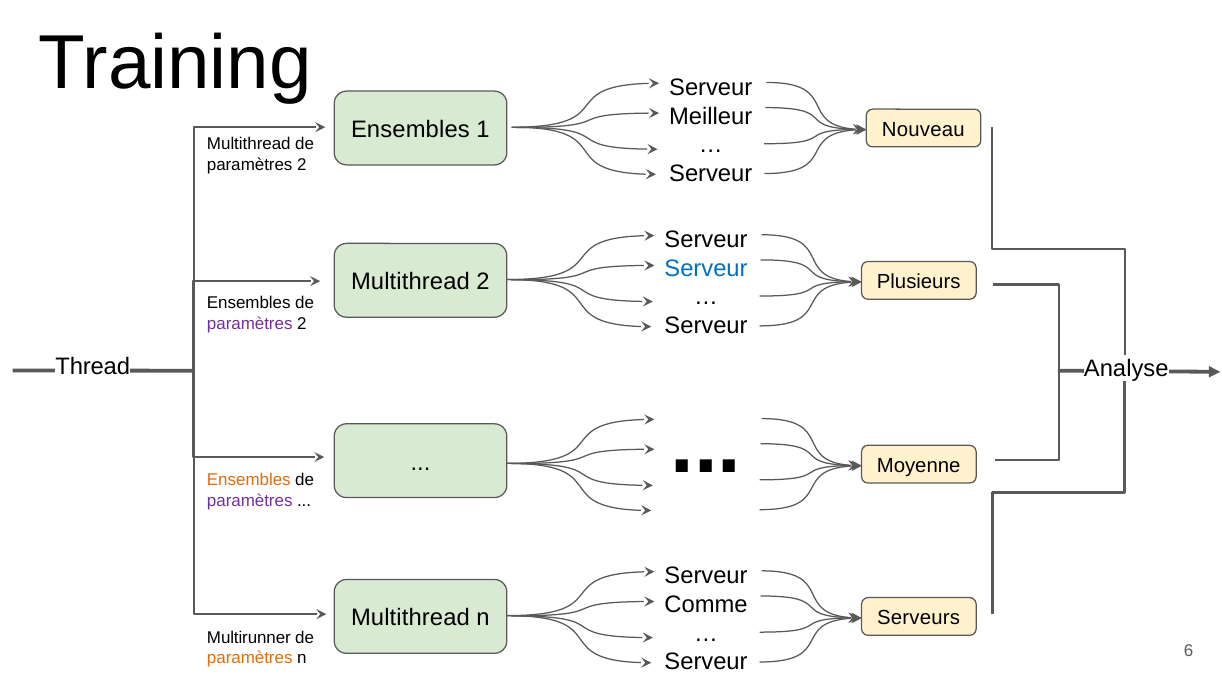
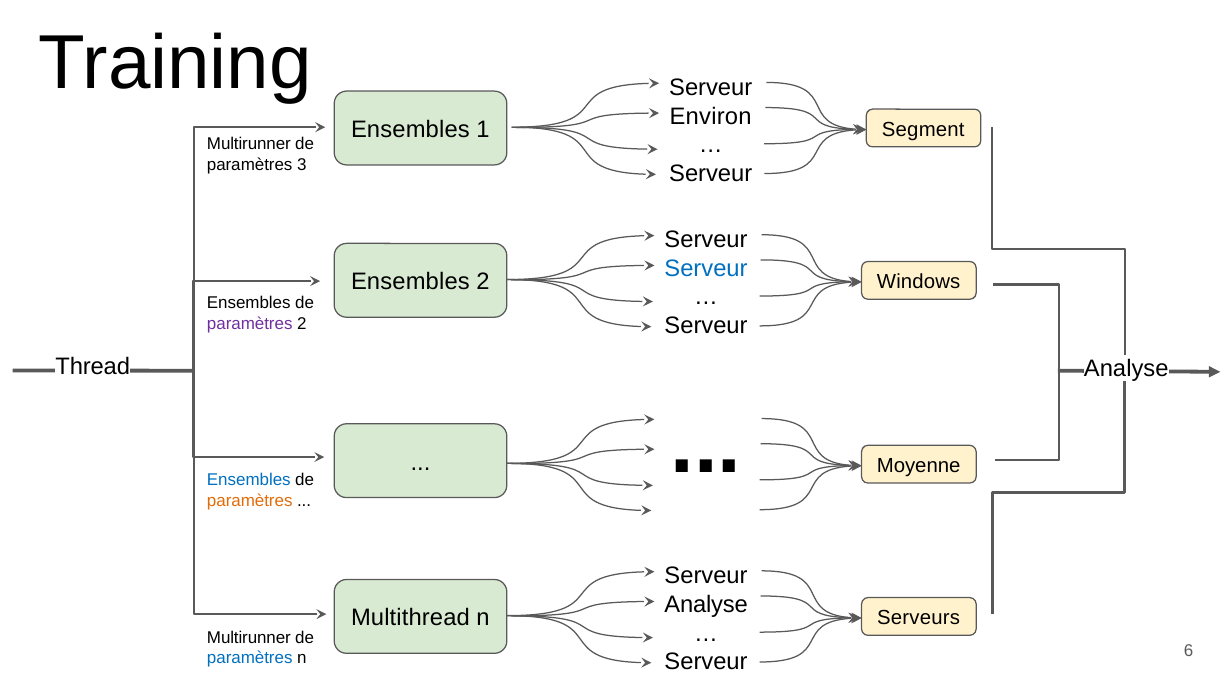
Meilleur: Meilleur -> Environ
Nouveau: Nouveau -> Segment
Multithread at (249, 144): Multithread -> Multirunner
2 at (302, 164): 2 -> 3
Multithread at (410, 282): Multithread -> Ensembles
Plusieurs: Plusieurs -> Windows
Ensembles at (249, 480) colour: orange -> blue
paramètres at (250, 500) colour: purple -> orange
Comme at (706, 604): Comme -> Analyse
paramètres at (250, 658) colour: orange -> blue
